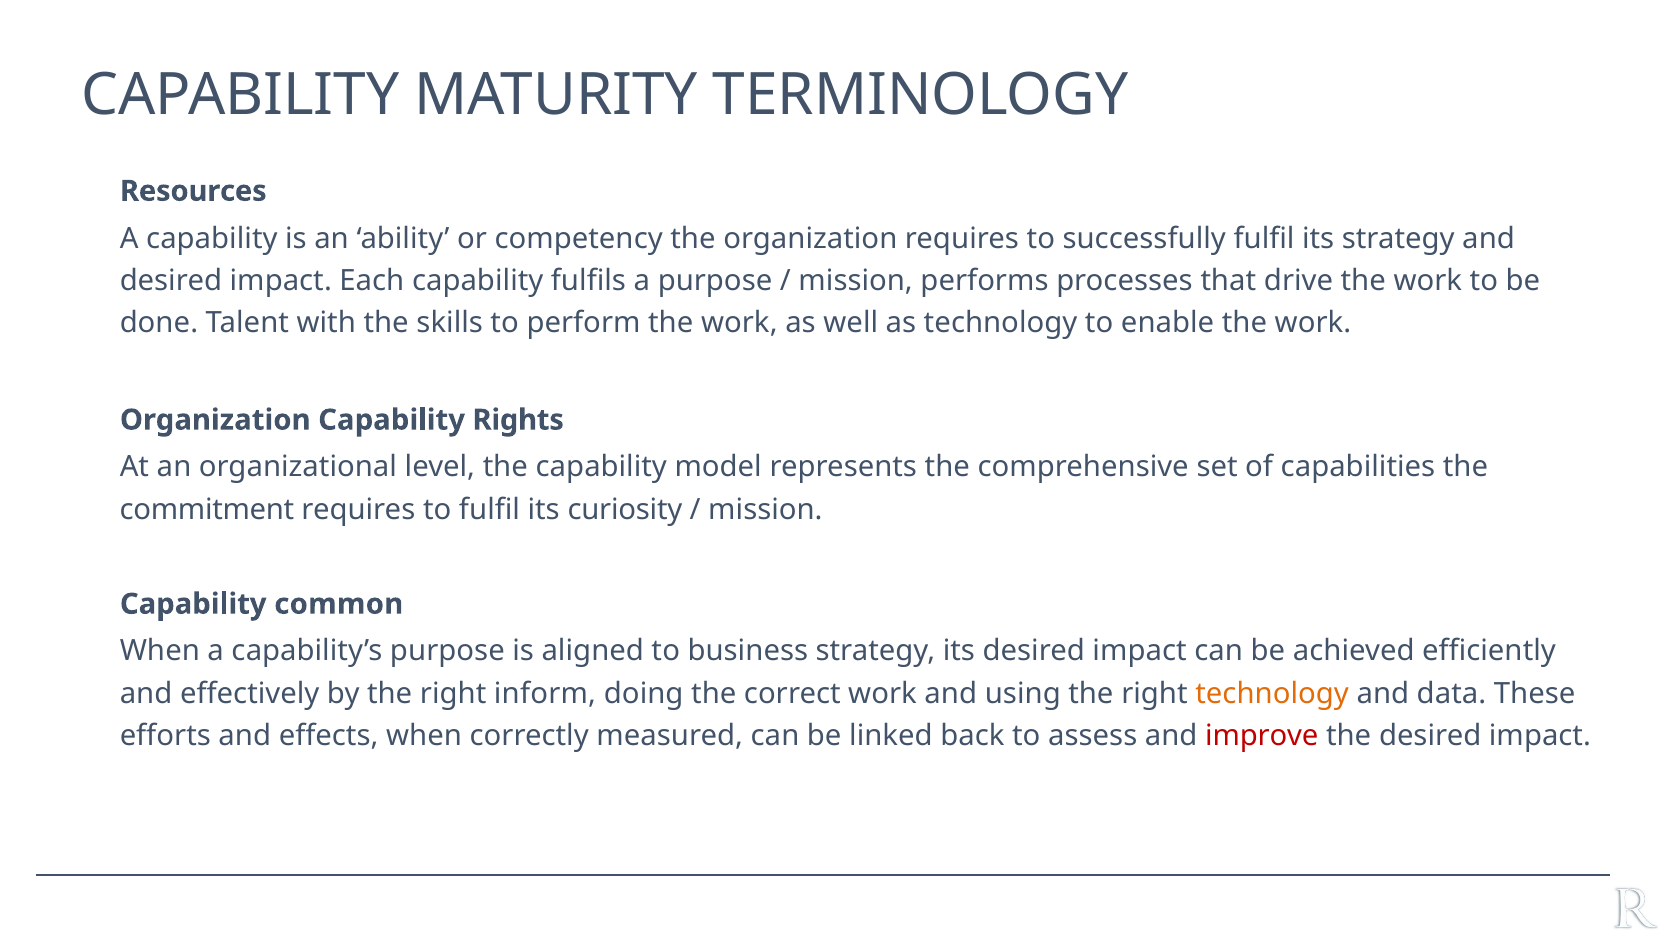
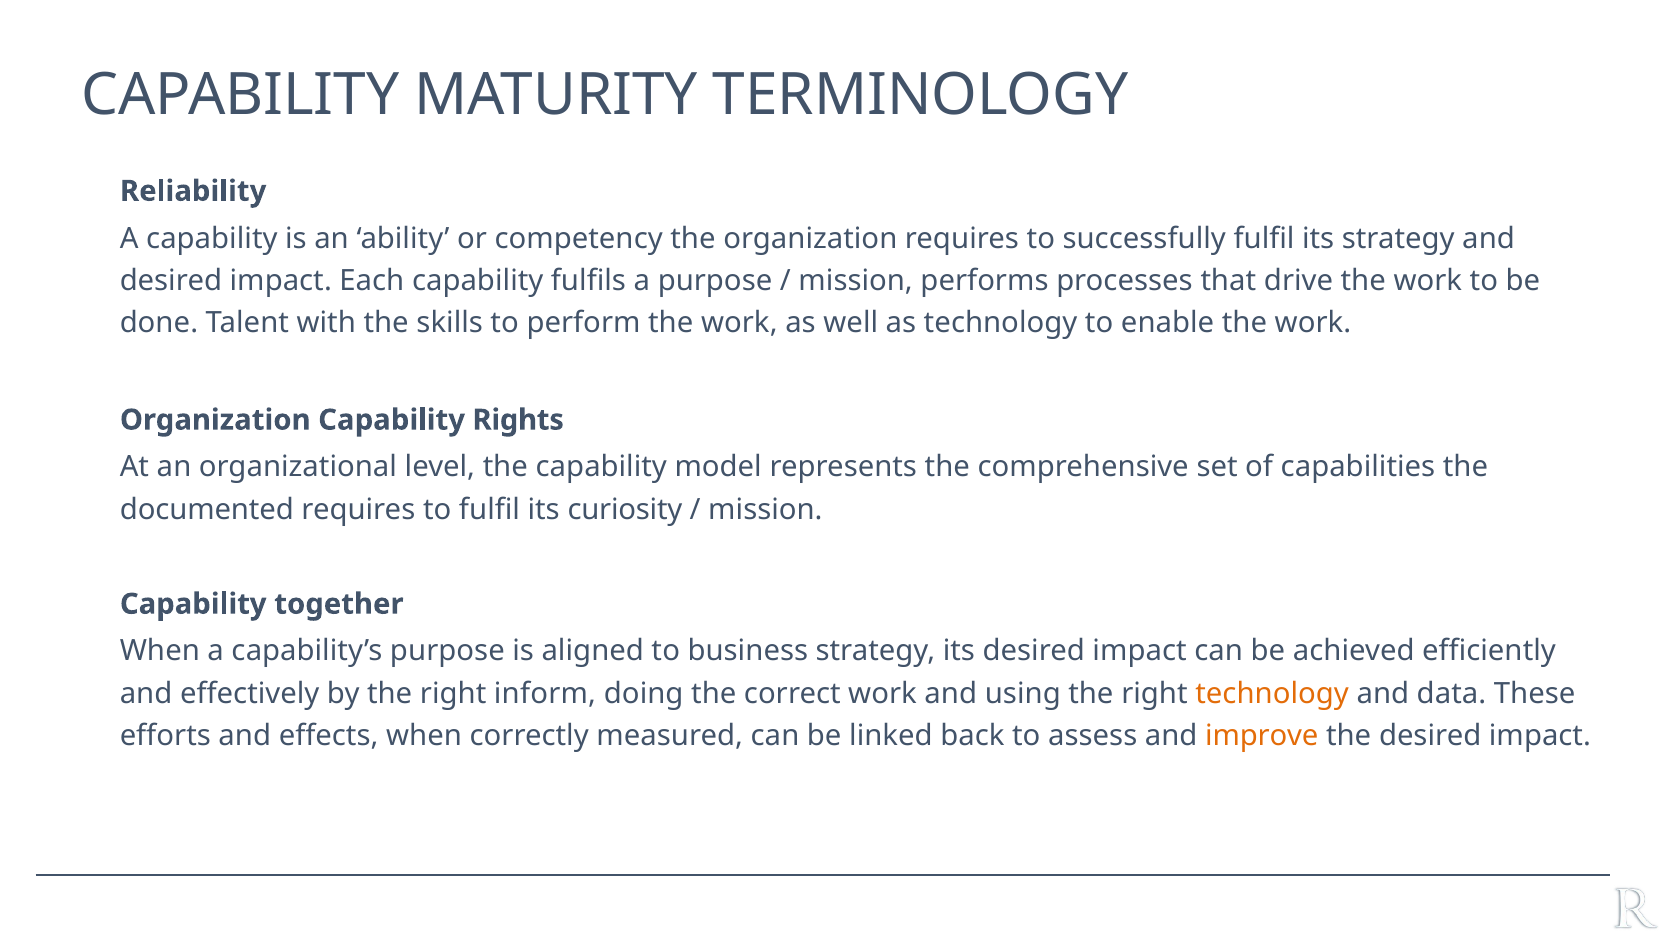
Resources: Resources -> Reliability
commitment: commitment -> documented
common: common -> together
improve colour: red -> orange
